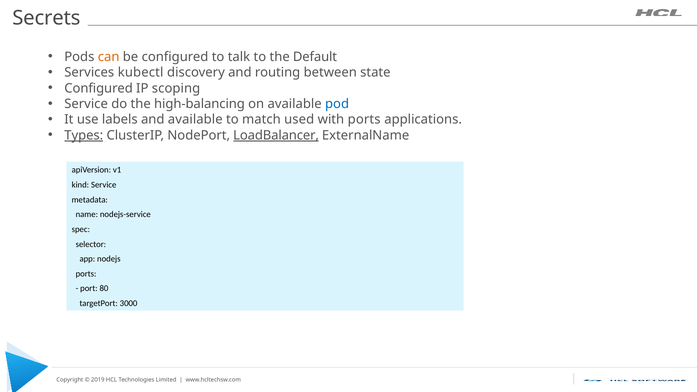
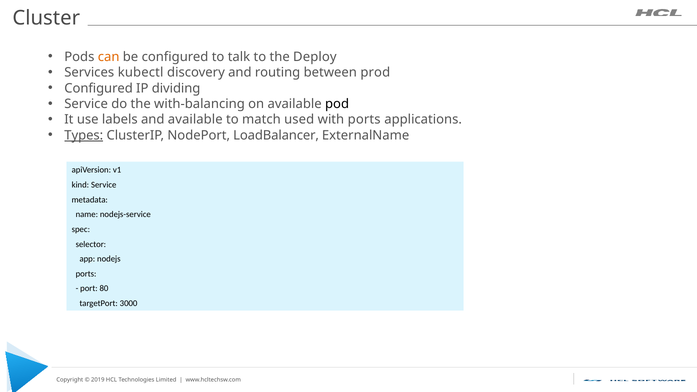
Secrets: Secrets -> Cluster
Default: Default -> Deploy
state: state -> prod
scoping: scoping -> dividing
high-balancing: high-balancing -> with-balancing
pod colour: blue -> black
LoadBalancer underline: present -> none
